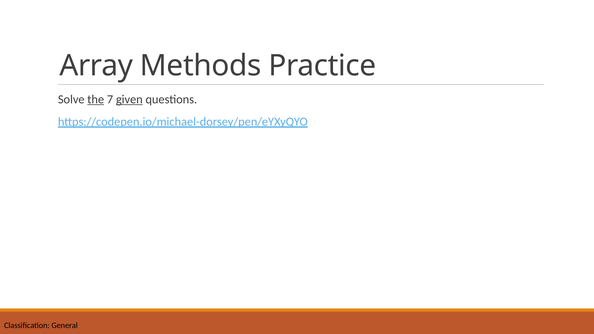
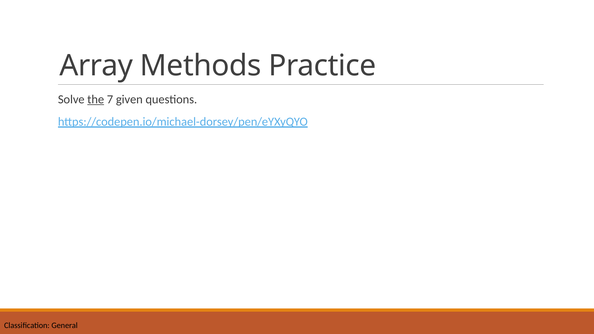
given underline: present -> none
